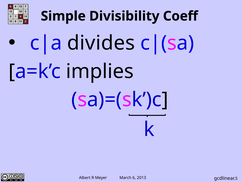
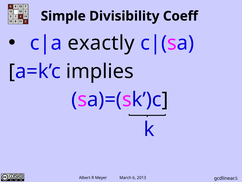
divides: divides -> exactly
